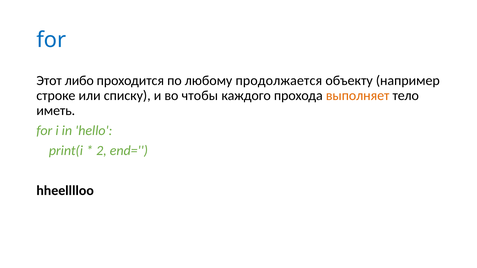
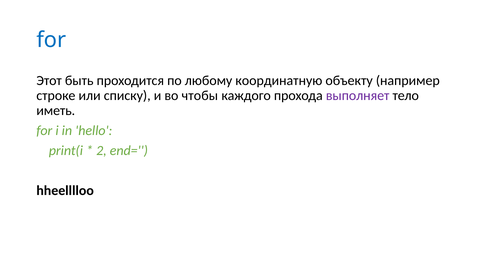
либо: либо -> быть
продолжается: продолжается -> координатную
выполняет colour: orange -> purple
